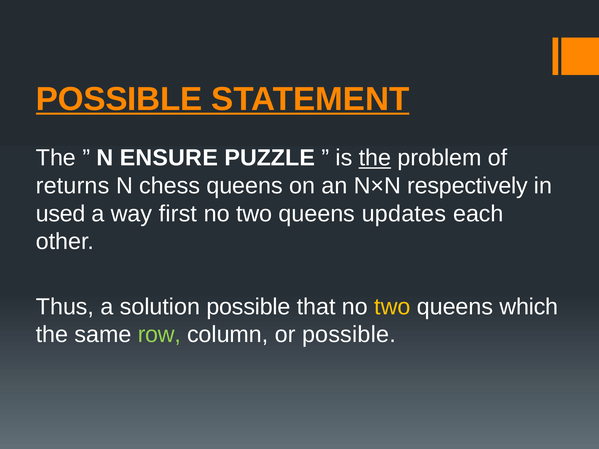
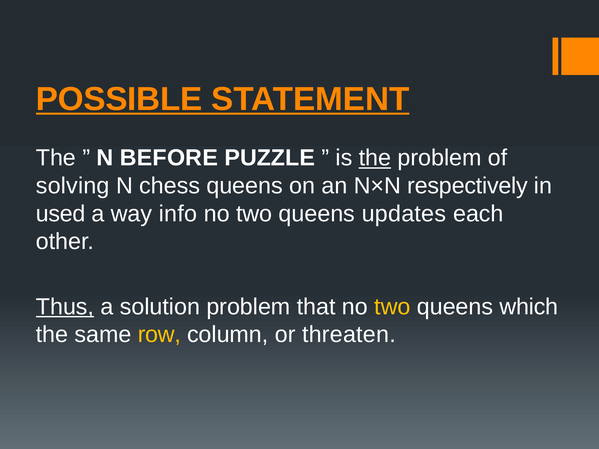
ENSURE: ENSURE -> BEFORE
returns: returns -> solving
first: first -> info
Thus underline: none -> present
solution possible: possible -> problem
row colour: light green -> yellow
or possible: possible -> threaten
